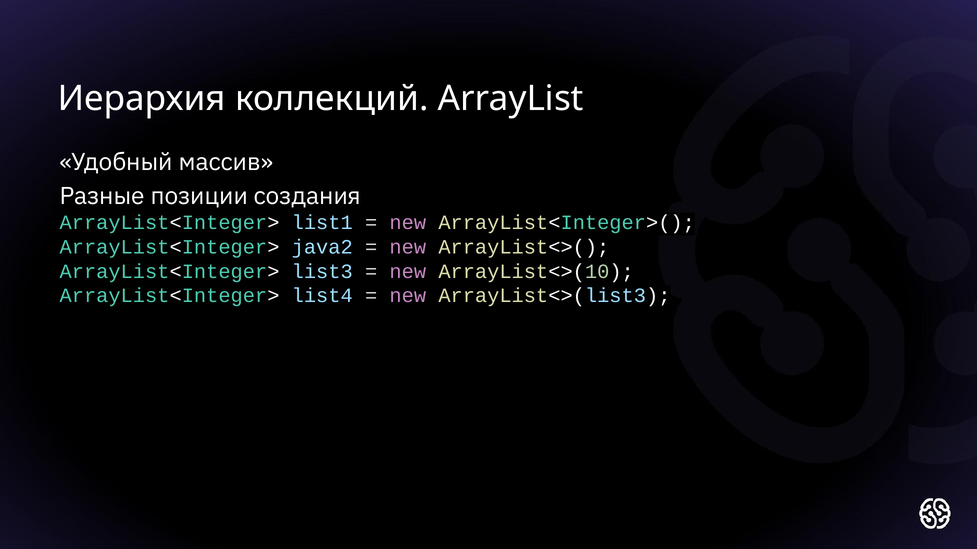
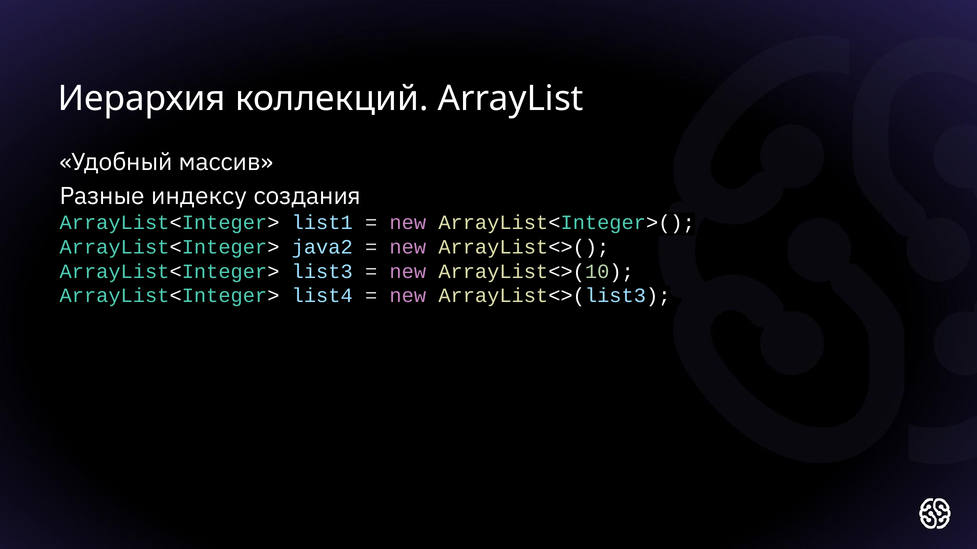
позиции: позиции -> индексу
